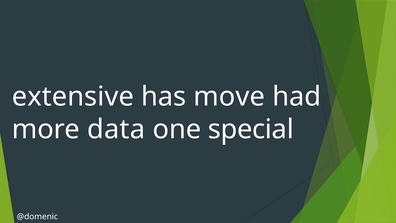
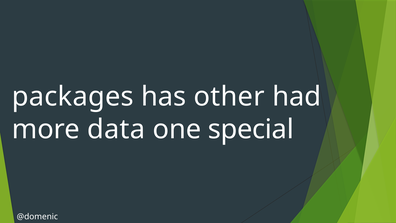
extensive: extensive -> packages
move: move -> other
